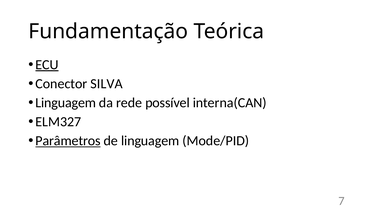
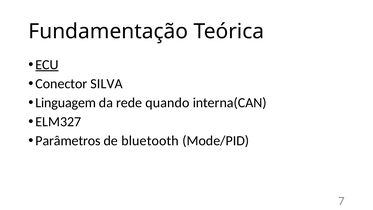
possível: possível -> quando
Parâmetros underline: present -> none
de linguagem: linguagem -> bluetooth
